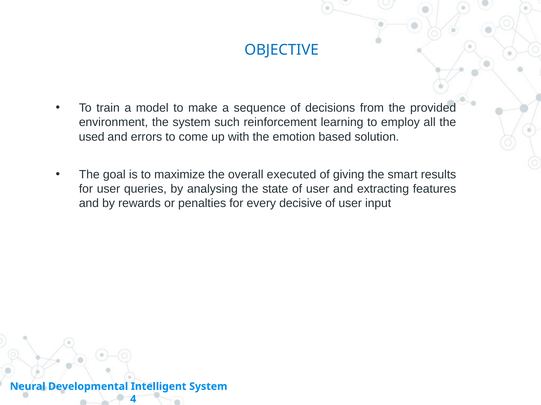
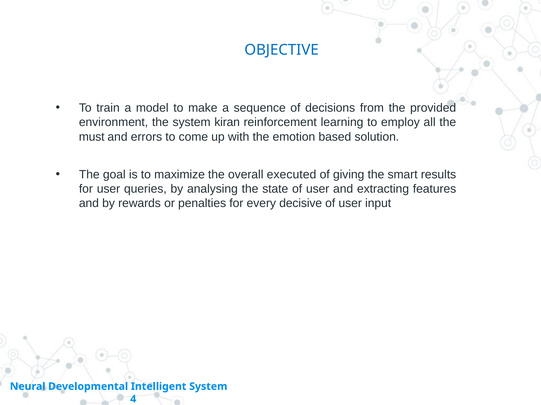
such: such -> kiran
used: used -> must
